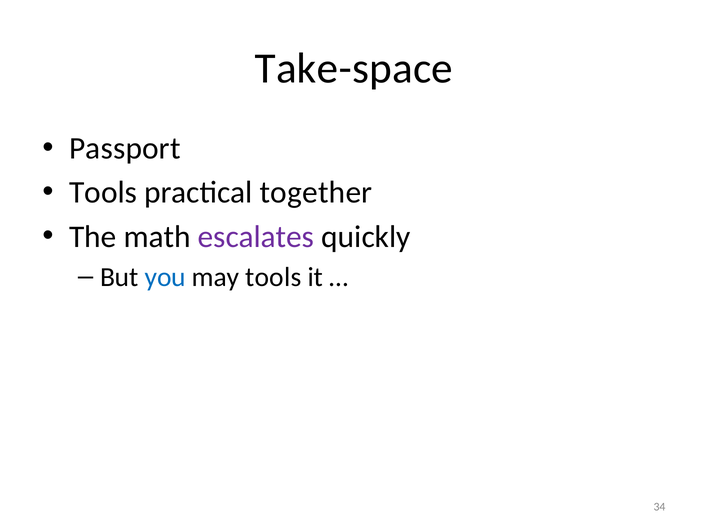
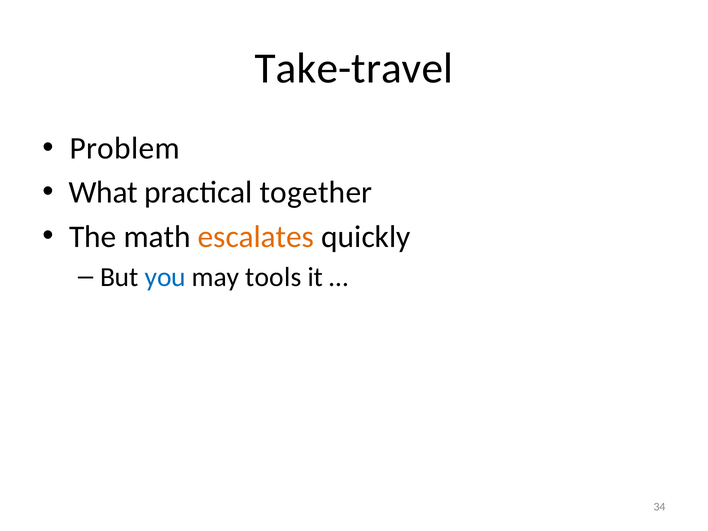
Take-space: Take-space -> Take-travel
Passport: Passport -> Problem
Tools at (103, 193): Tools -> What
escalates colour: purple -> orange
